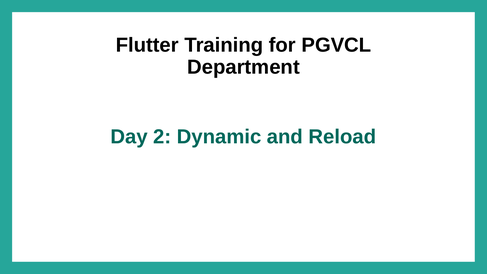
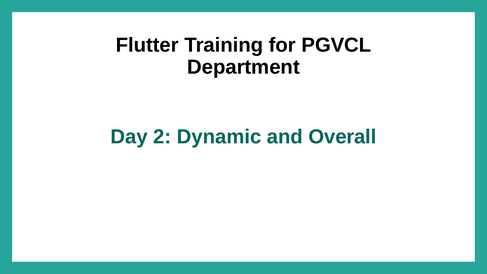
Reload: Reload -> Overall
